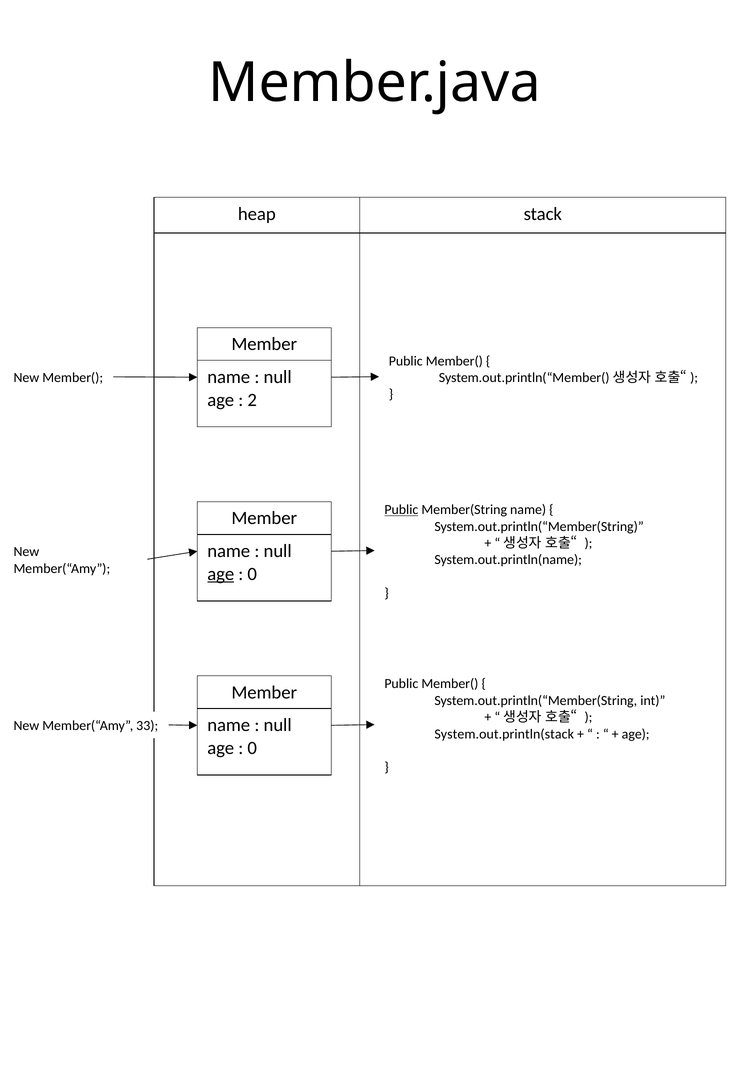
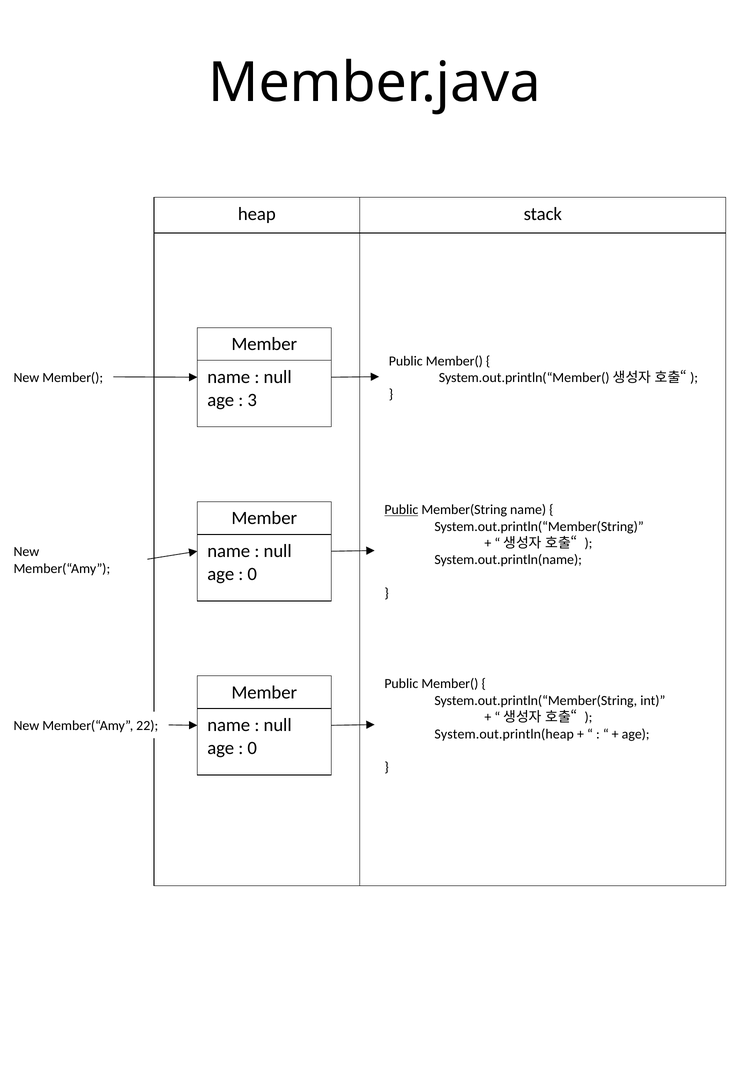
2: 2 -> 3
age at (221, 574) underline: present -> none
33: 33 -> 22
System.out.println(stack: System.out.println(stack -> System.out.println(heap
